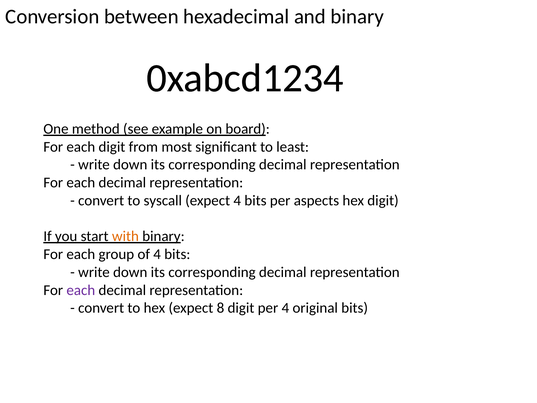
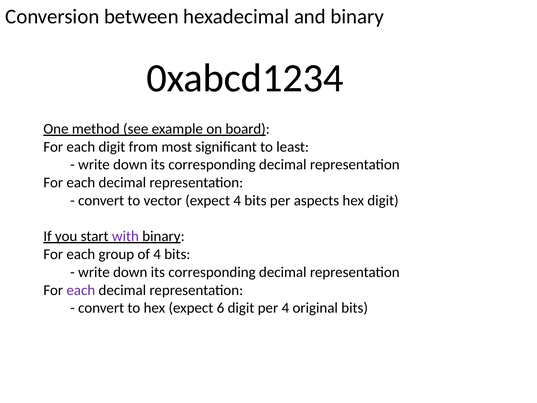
syscall: syscall -> vector
with colour: orange -> purple
8: 8 -> 6
